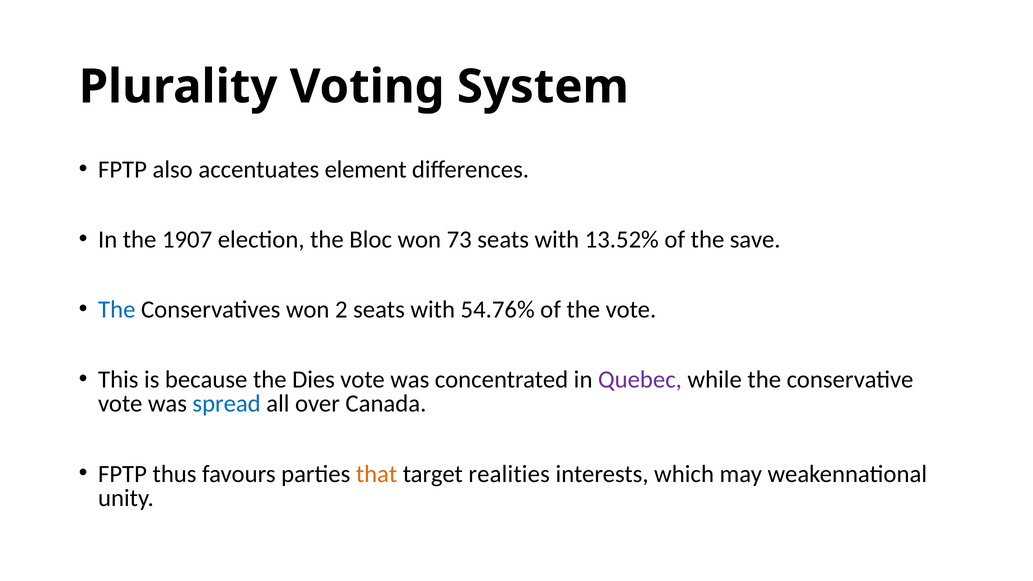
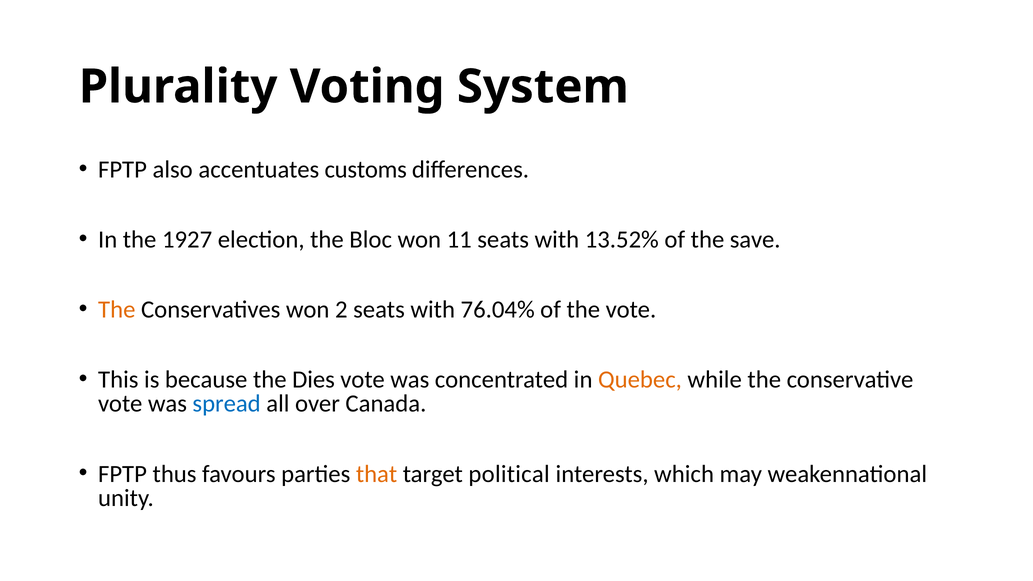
element: element -> customs
1907: 1907 -> 1927
73: 73 -> 11
The at (117, 310) colour: blue -> orange
54.76%: 54.76% -> 76.04%
Quebec colour: purple -> orange
realities: realities -> political
